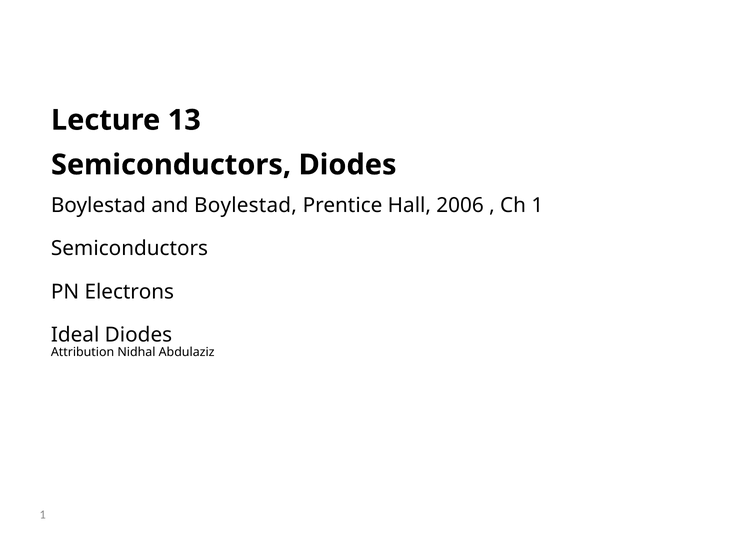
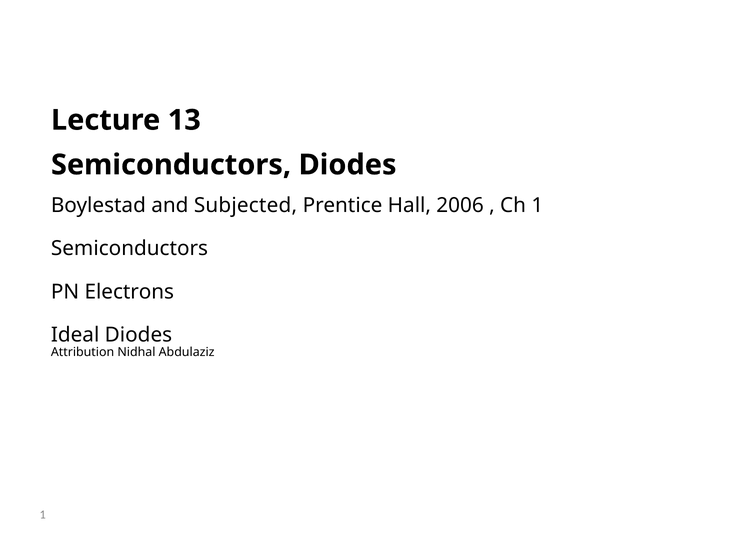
and Boylestad: Boylestad -> Subjected
